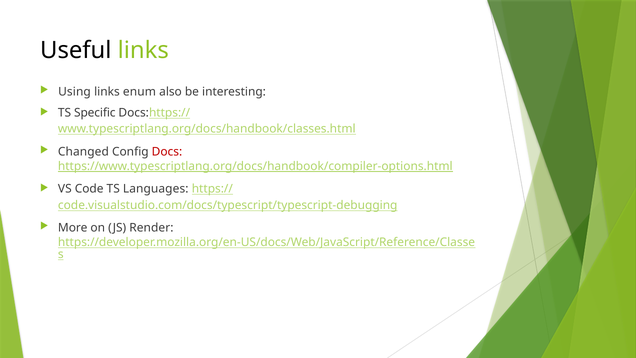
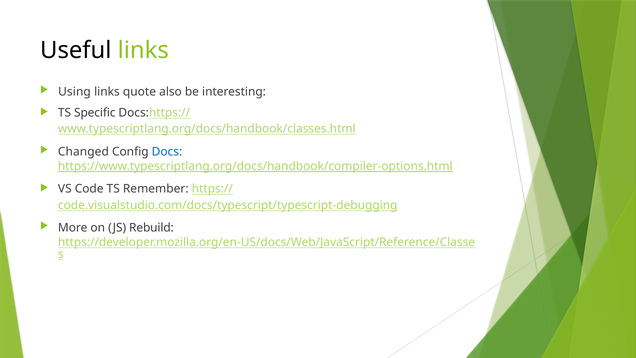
enum: enum -> quote
Docs colour: red -> blue
Languages: Languages -> Remember
Render: Render -> Rebuild
